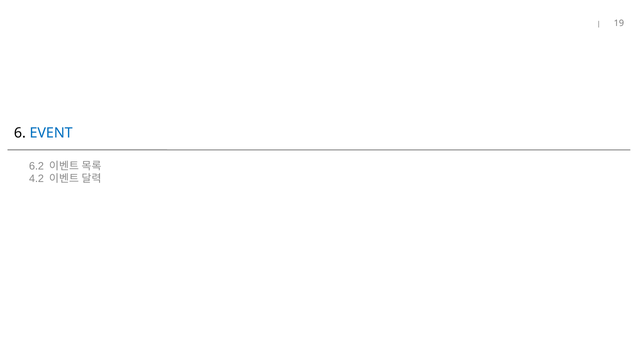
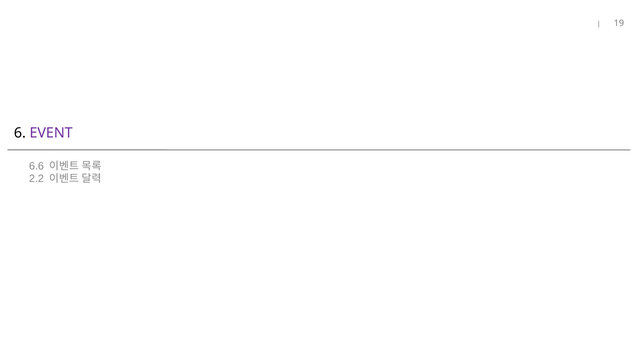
EVENT colour: blue -> purple
6.2: 6.2 -> 6.6
4.2: 4.2 -> 2.2
